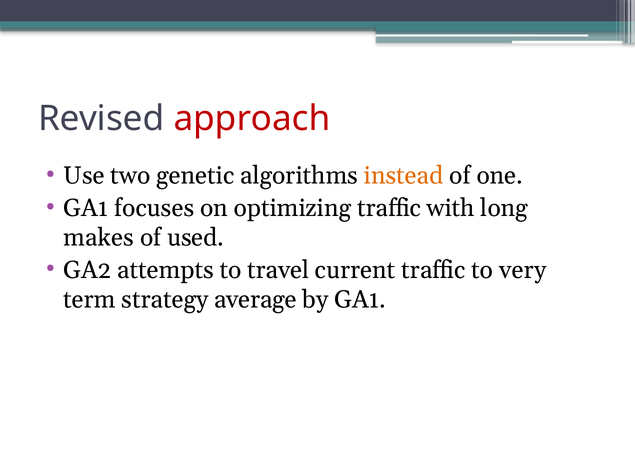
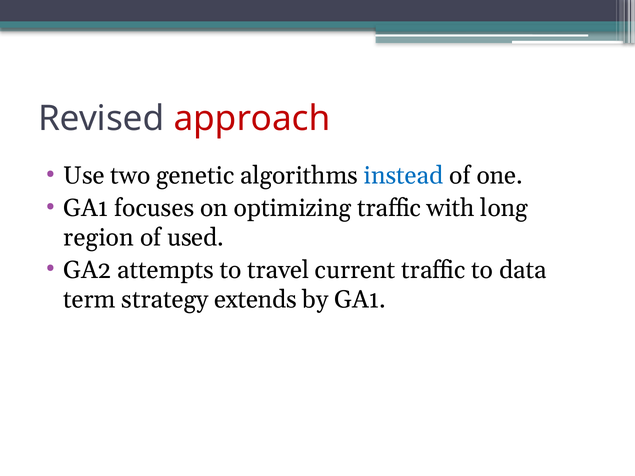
instead colour: orange -> blue
makes: makes -> region
very: very -> data
average: average -> extends
